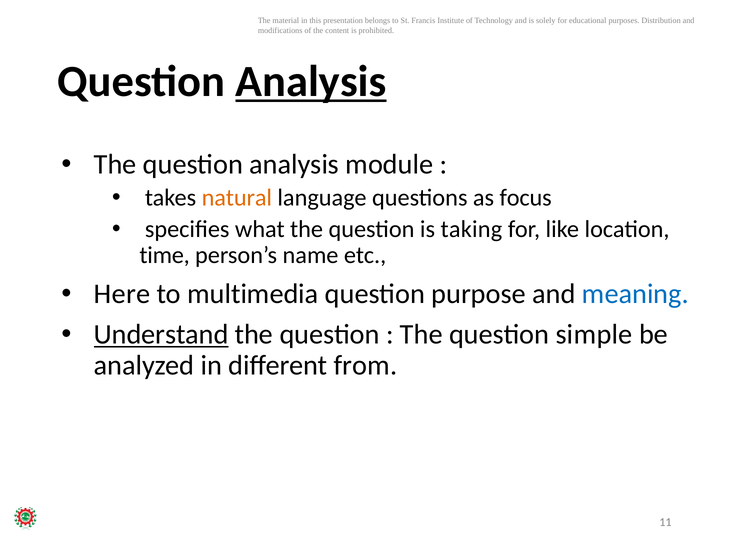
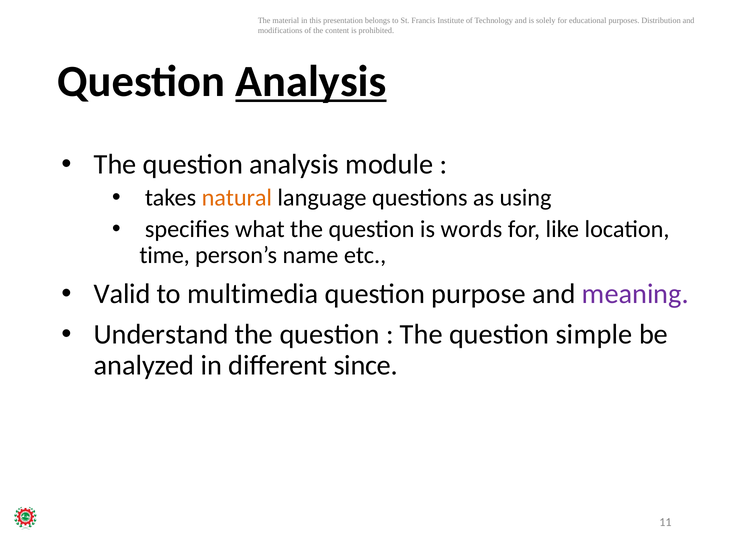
focus: focus -> using
taking: taking -> words
Here: Here -> Valid
meaning colour: blue -> purple
Understand underline: present -> none
from: from -> since
